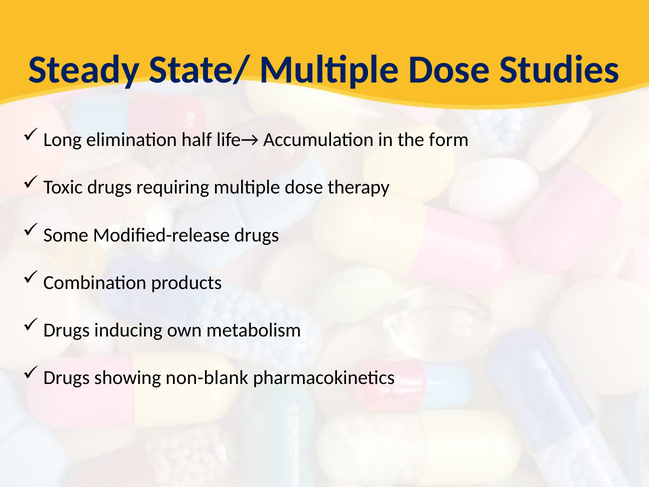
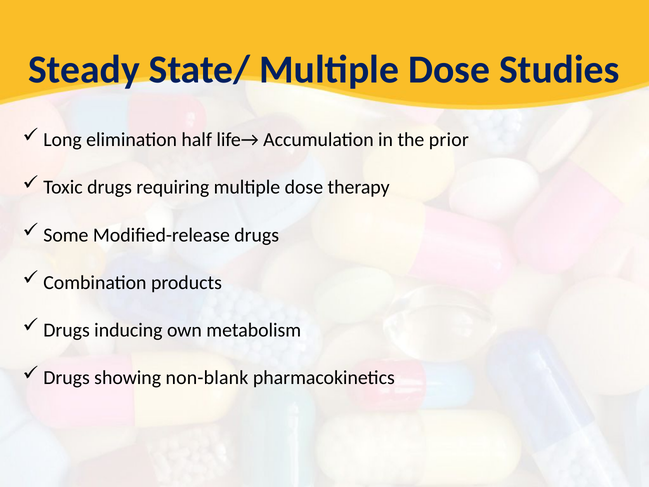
form: form -> prior
